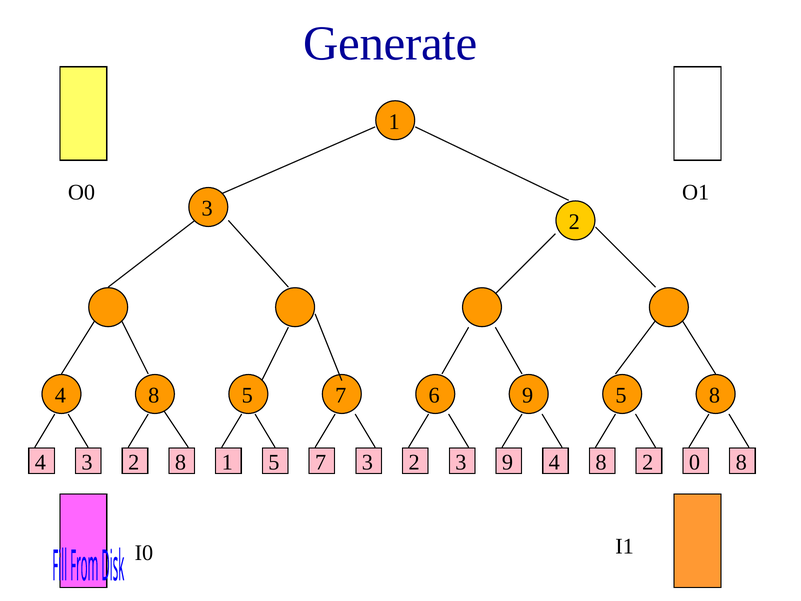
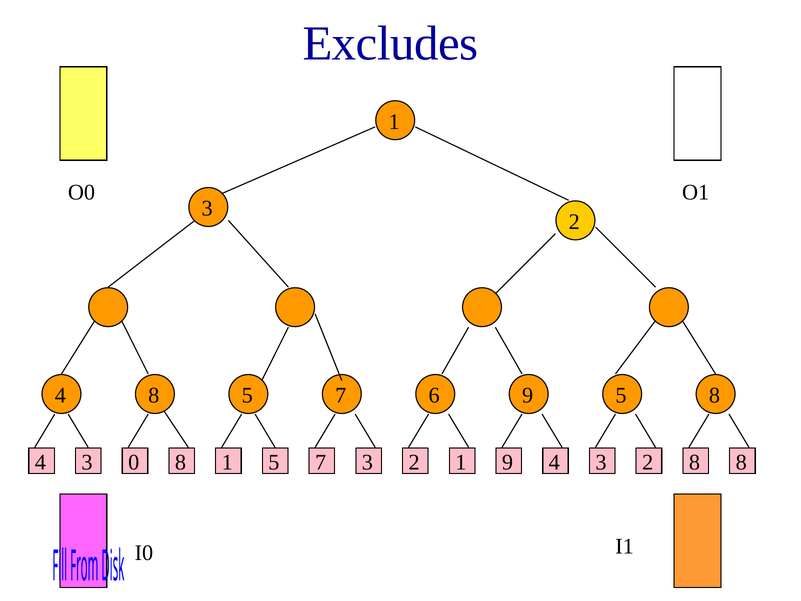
Generate: Generate -> Excludes
4 3 2: 2 -> 0
2 3: 3 -> 1
9 4 8: 8 -> 3
2 0: 0 -> 8
